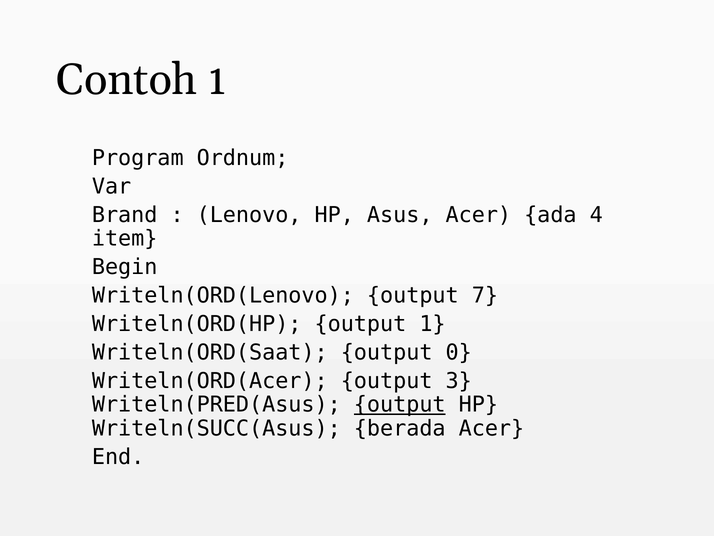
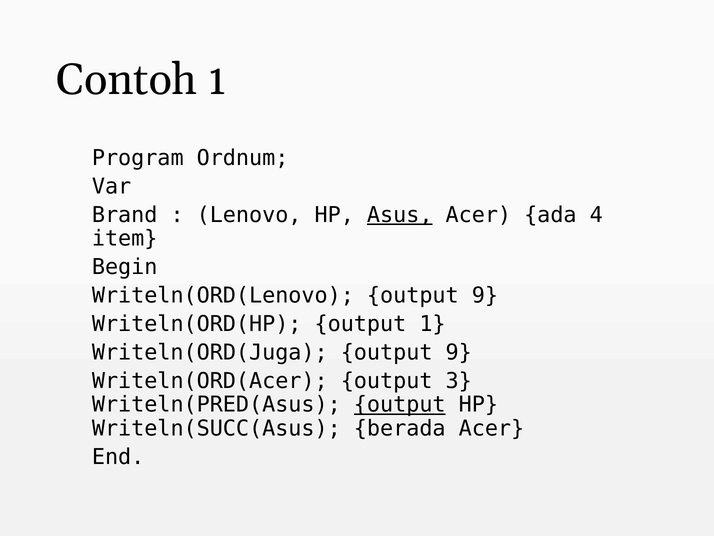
Asus underline: none -> present
Writeln(ORD(Lenovo output 7: 7 -> 9
Writeln(ORD(Saat: Writeln(ORD(Saat -> Writeln(ORD(Juga
0 at (459, 352): 0 -> 9
